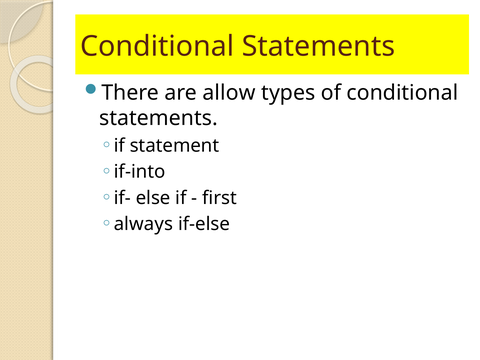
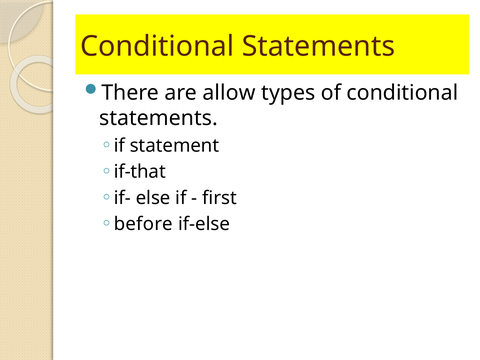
if-into: if-into -> if-that
always: always -> before
